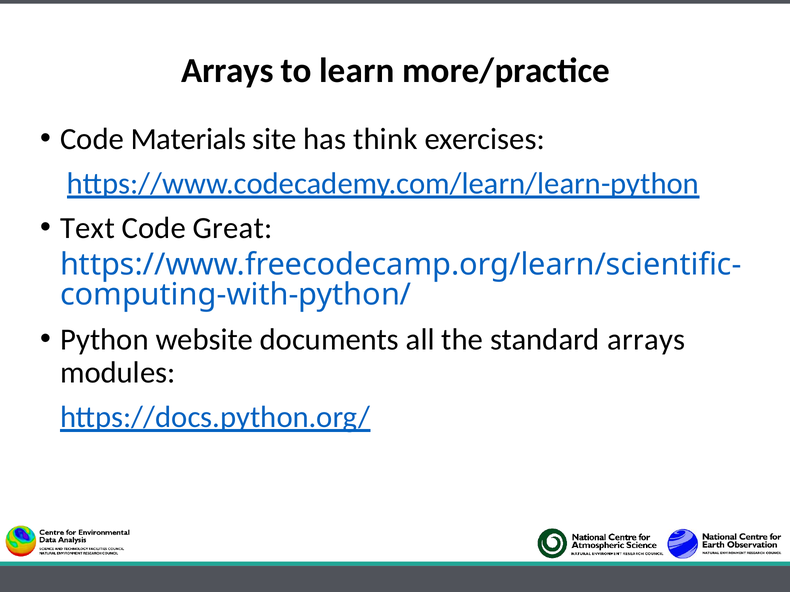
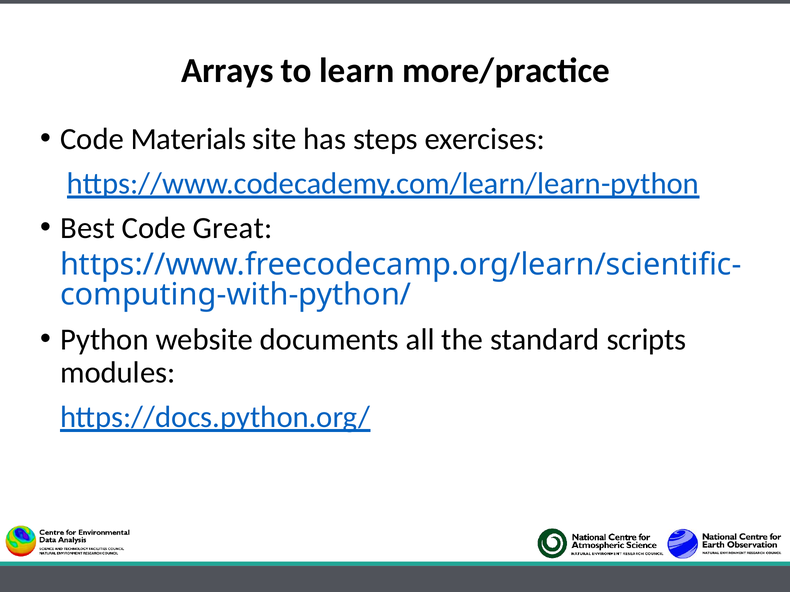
think: think -> steps
Text: Text -> Best
standard arrays: arrays -> scripts
